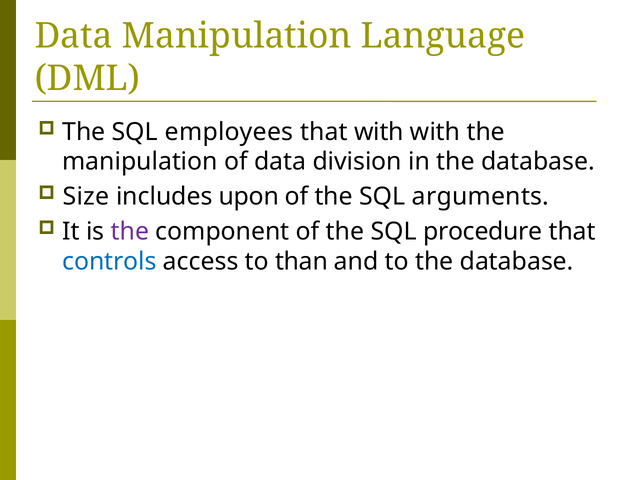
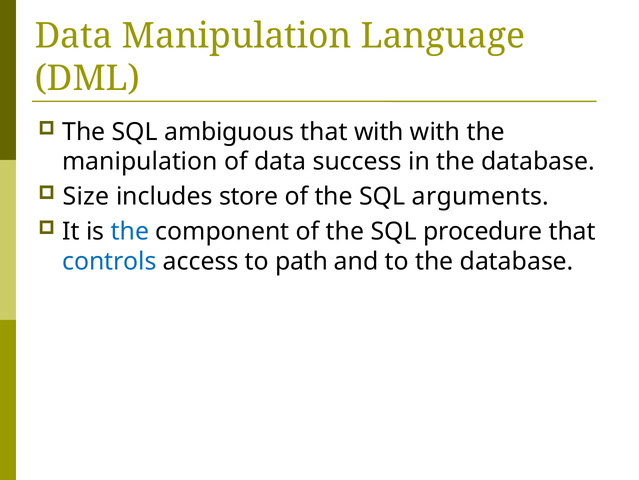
employees: employees -> ambiguous
division: division -> success
upon: upon -> store
the at (130, 231) colour: purple -> blue
than: than -> path
